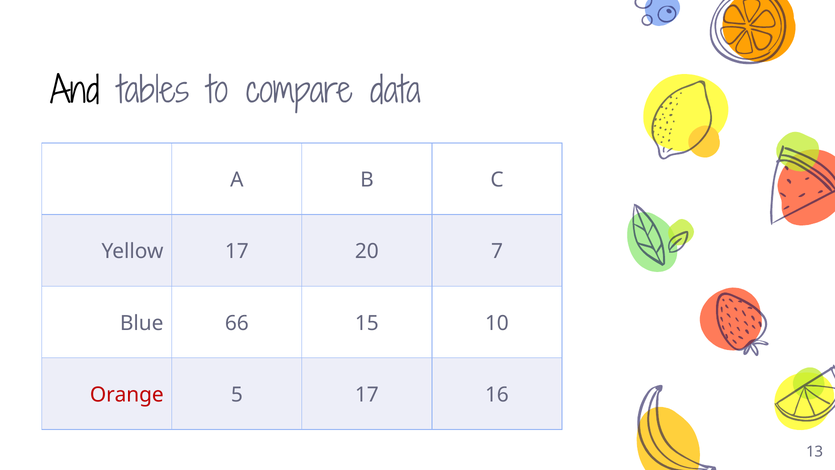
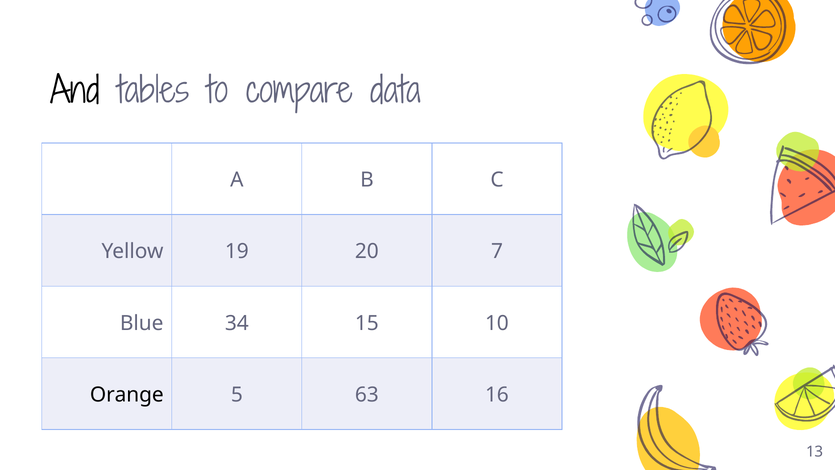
Yellow 17: 17 -> 19
66: 66 -> 34
Orange colour: red -> black
5 17: 17 -> 63
